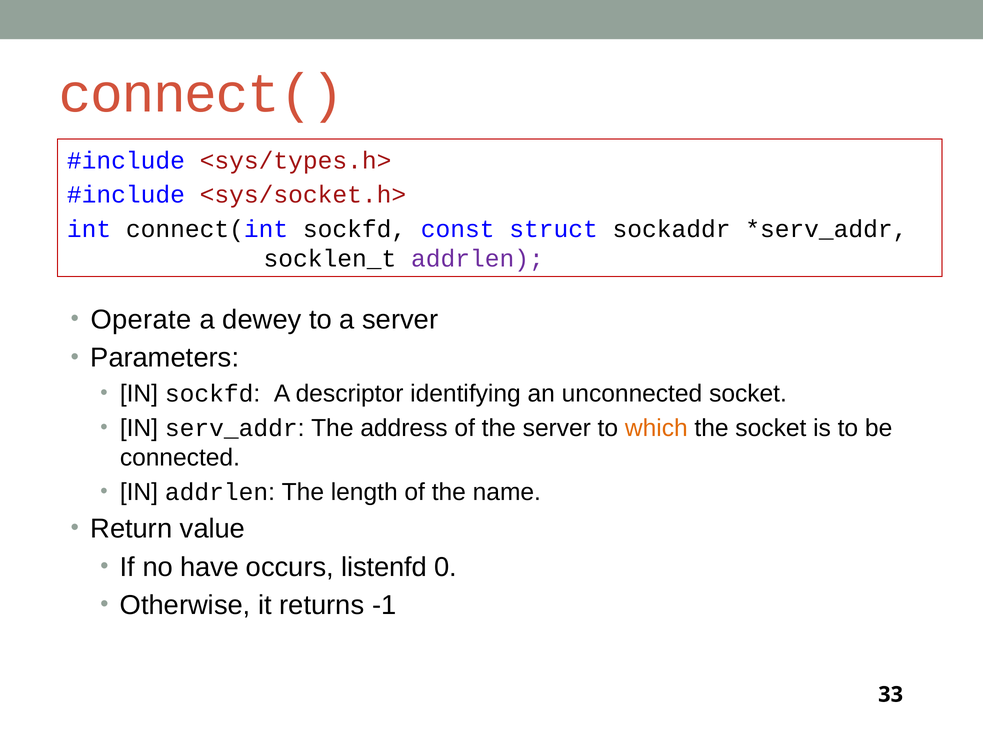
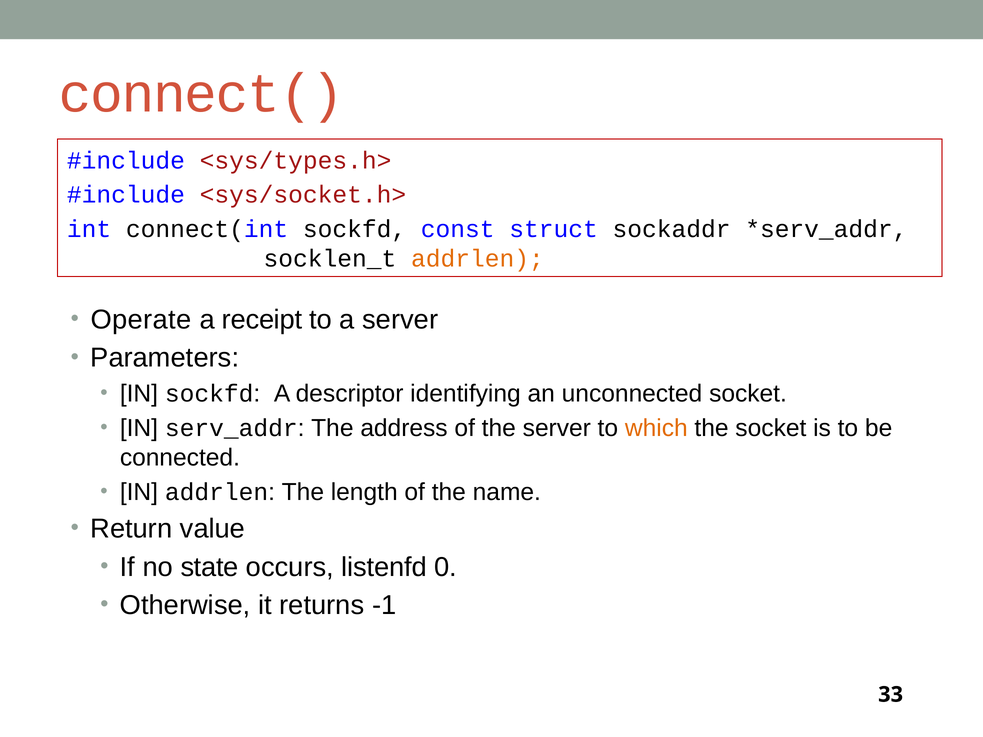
addrlen at (477, 259) colour: purple -> orange
dewey: dewey -> receipt
have: have -> state
